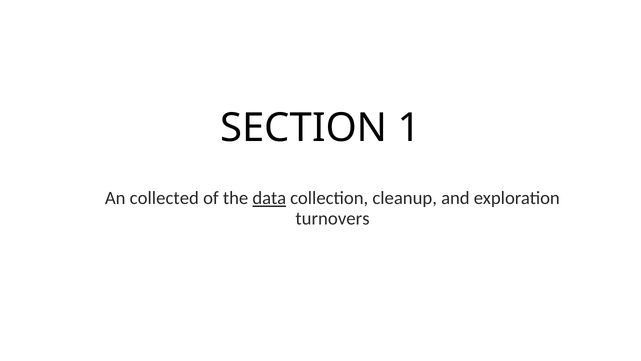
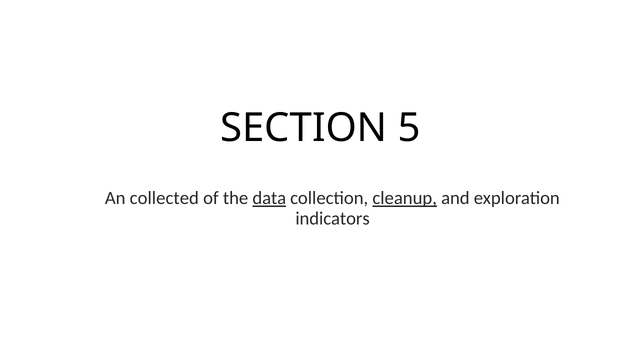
1: 1 -> 5
cleanup underline: none -> present
turnovers: turnovers -> indicators
